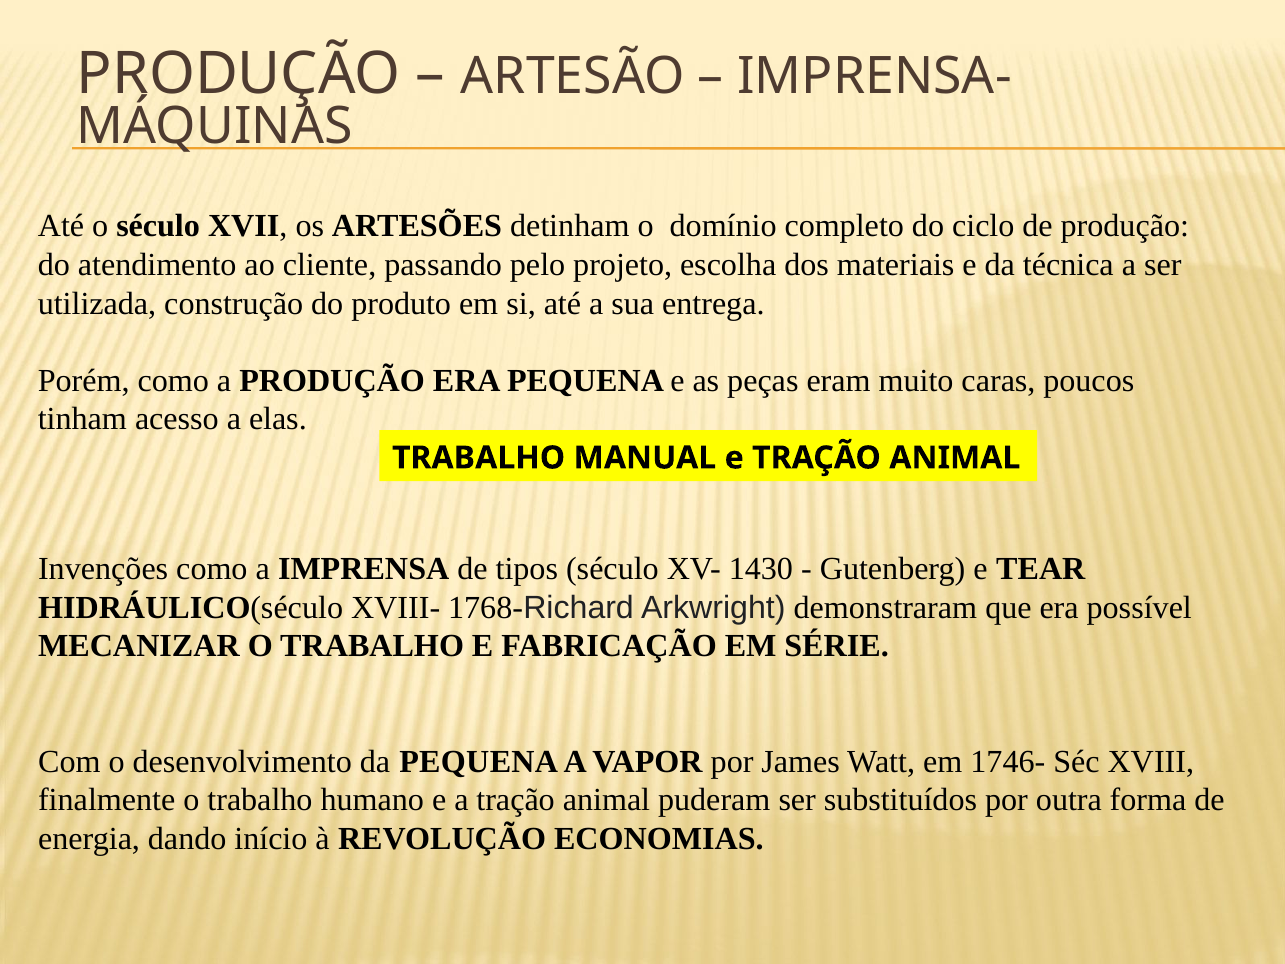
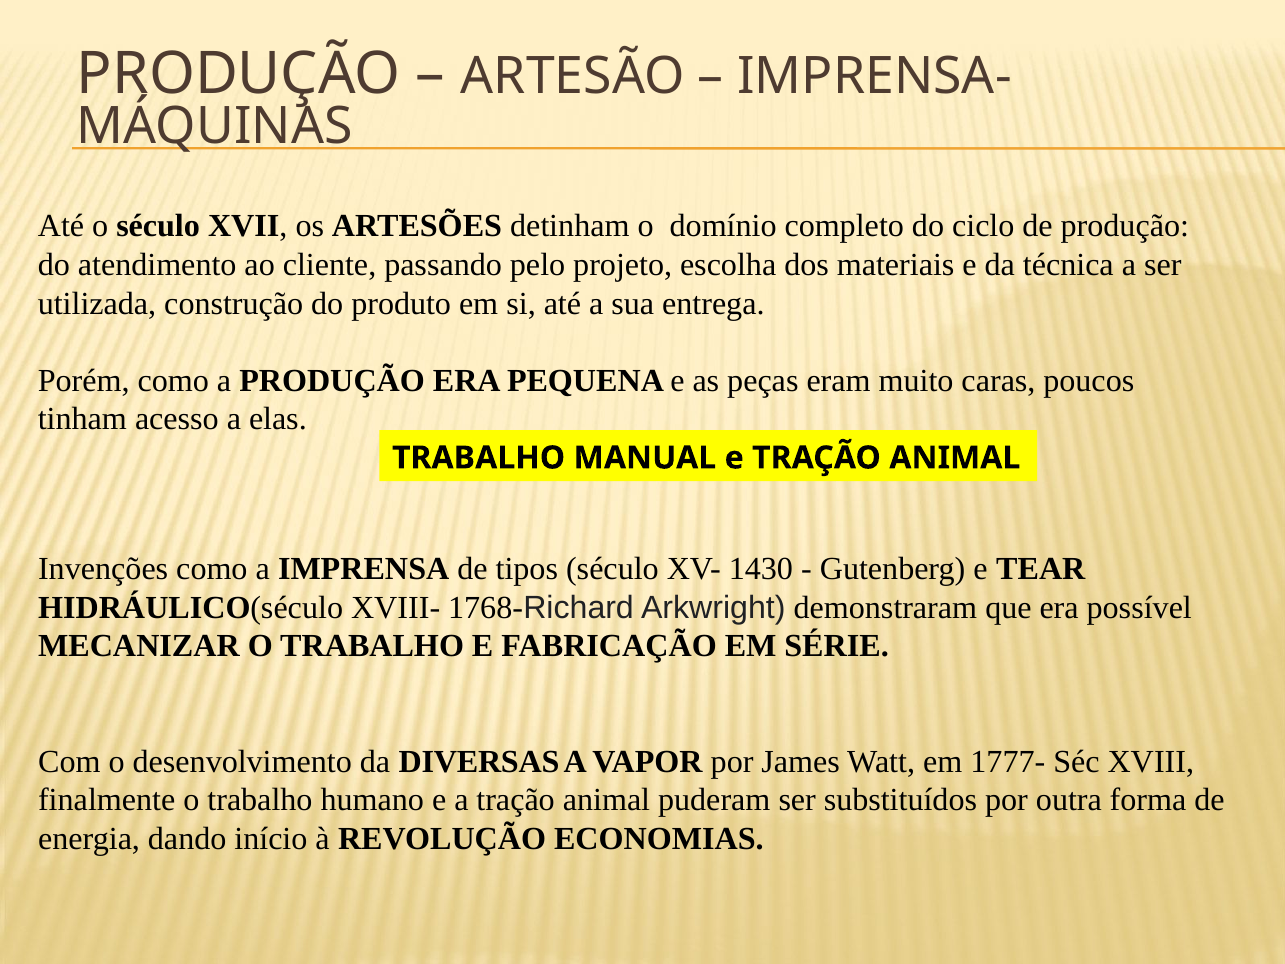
da PEQUENA: PEQUENA -> DIVERSAS
1746-: 1746- -> 1777-
